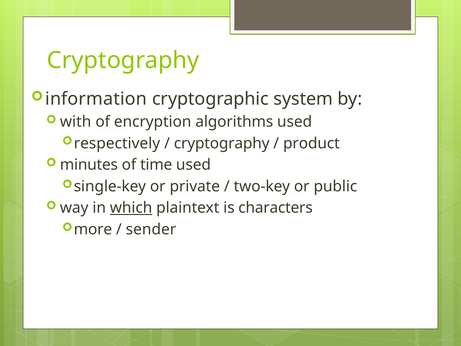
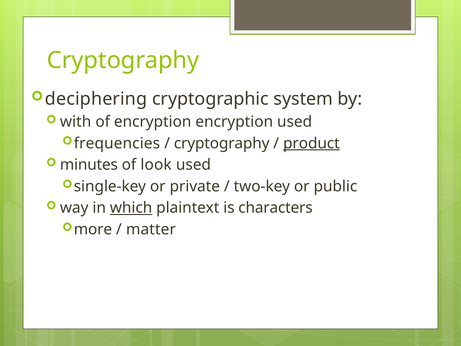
information: information -> deciphering
encryption algorithms: algorithms -> encryption
respectively: respectively -> frequencies
product underline: none -> present
time: time -> look
sender: sender -> matter
